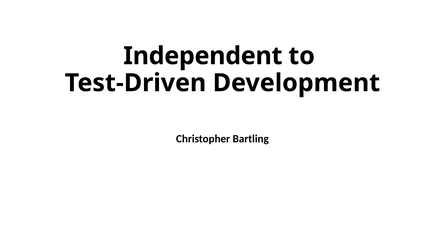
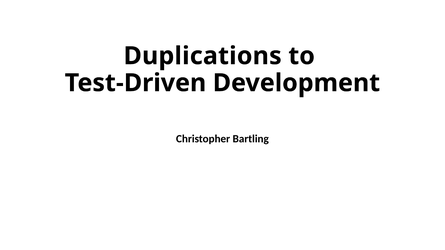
Independent: Independent -> Duplications
